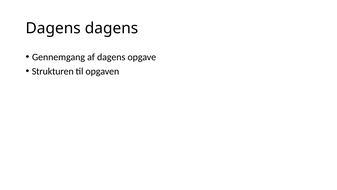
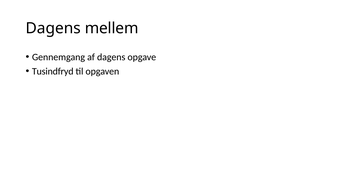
Dagens dagens: dagens -> mellem
Strukturen: Strukturen -> Tusindfryd
